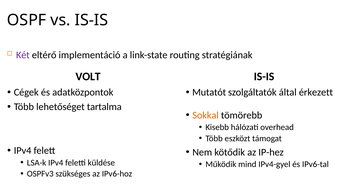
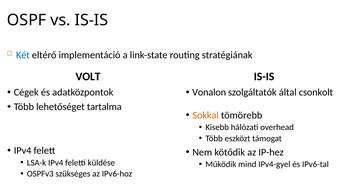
Két colour: purple -> blue
Mutatót: Mutatót -> Vonalon
érkezett: érkezett -> csonkolt
